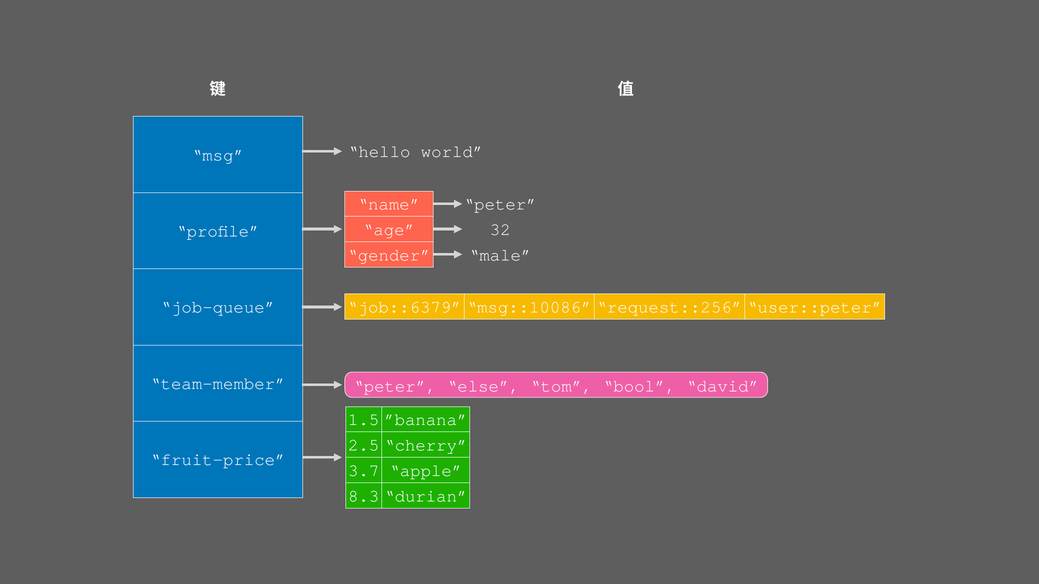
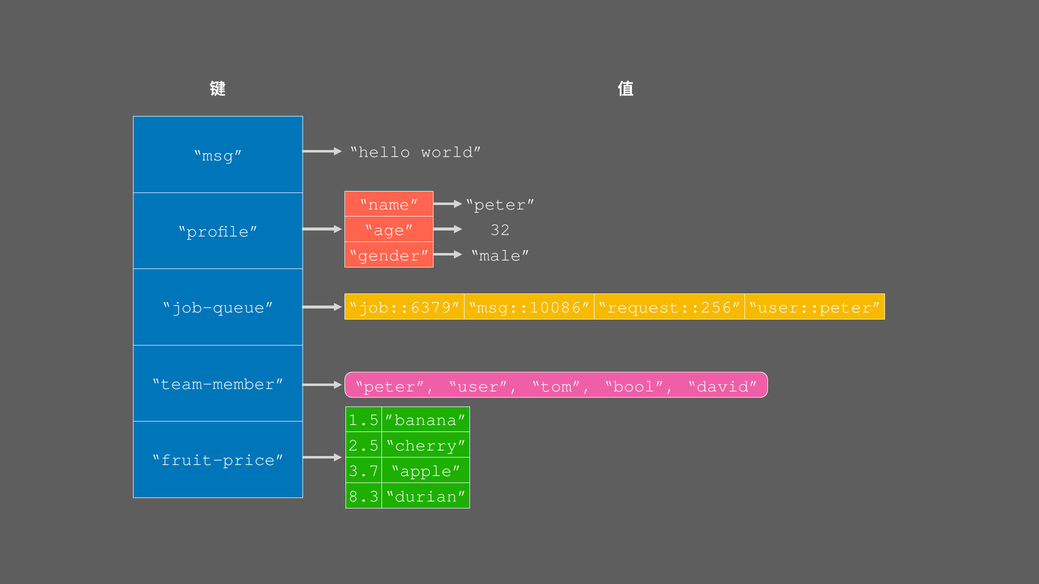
else: else -> user
